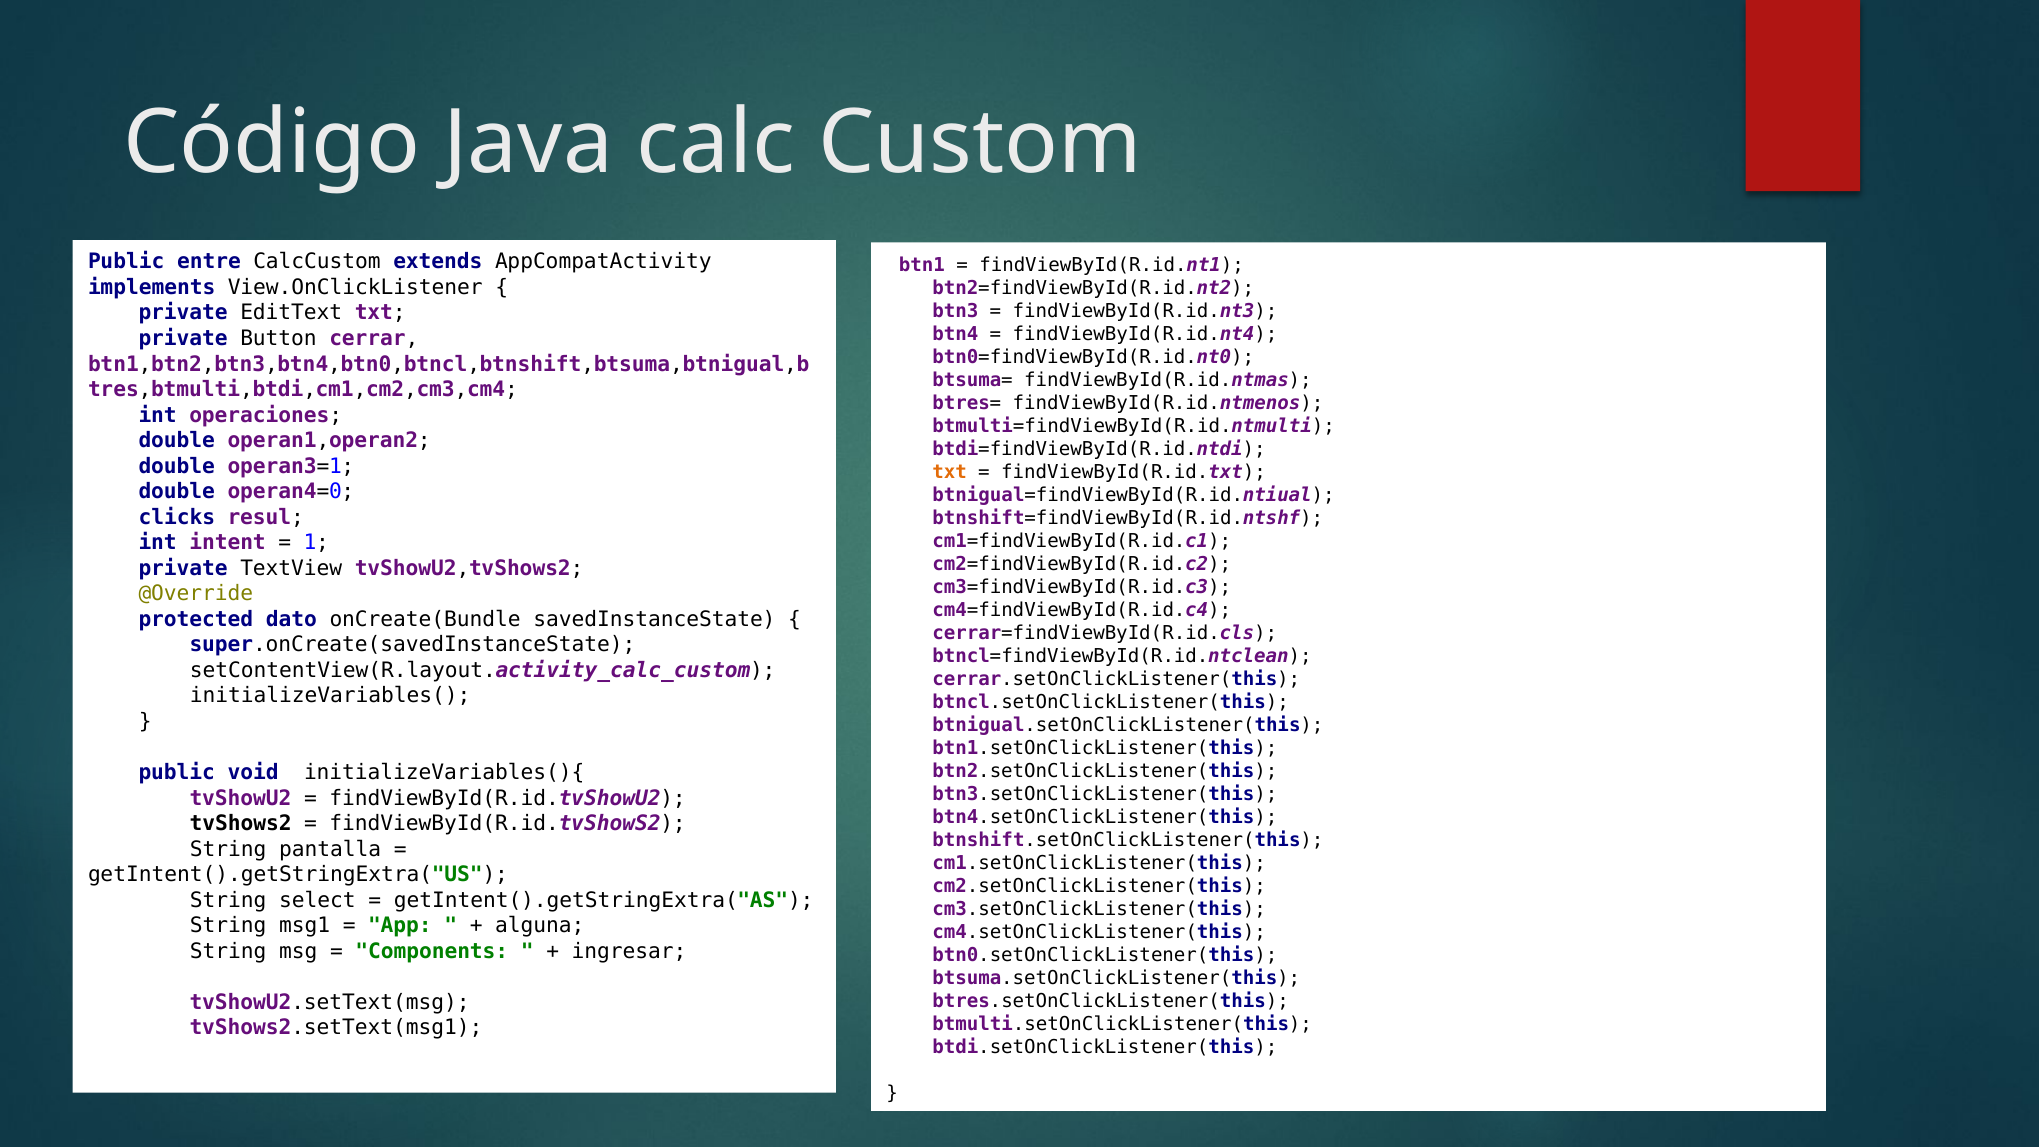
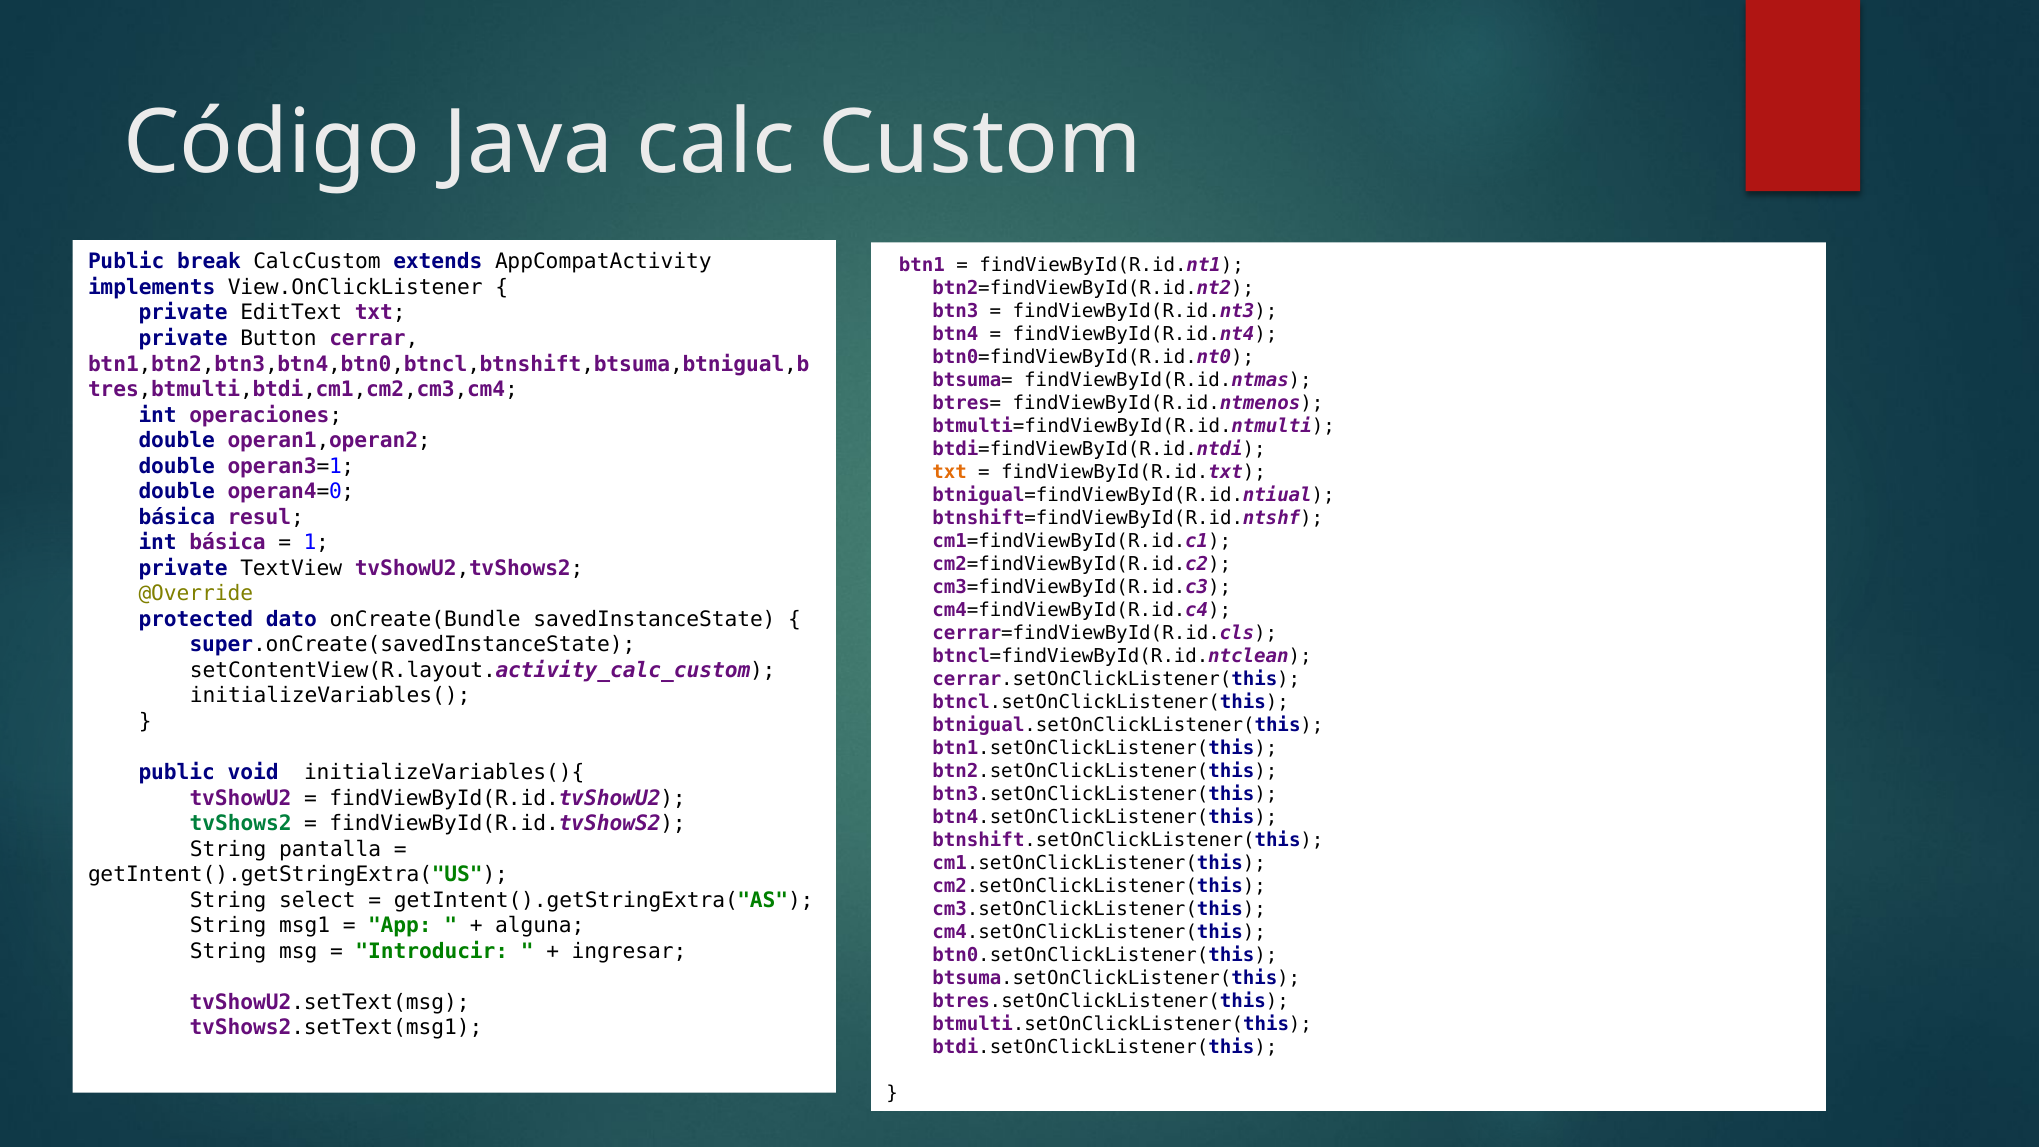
entre: entre -> break
clicks at (177, 517): clicks -> básica
int intent: intent -> básica
tvShows2 colour: black -> green
Components: Components -> Introducir
